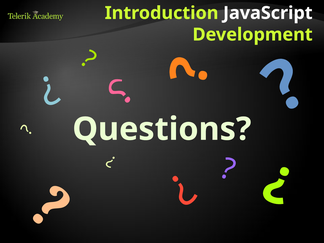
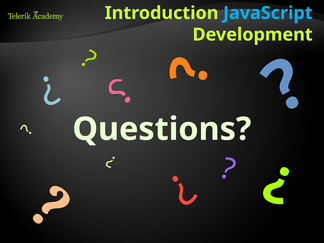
JavaScript colour: white -> light blue
